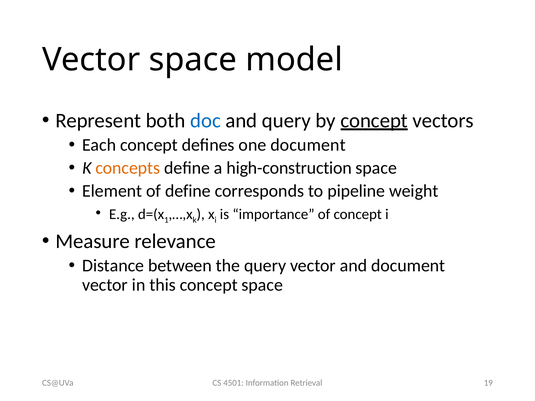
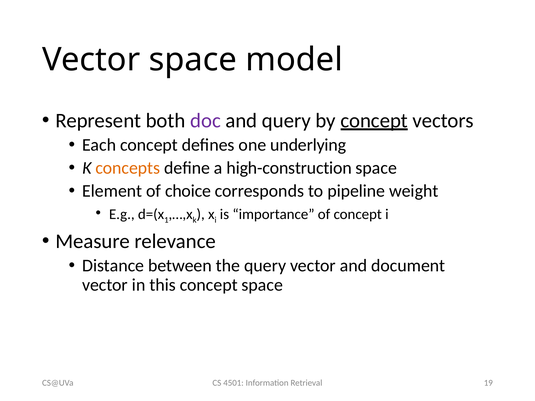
doc colour: blue -> purple
one document: document -> underlying
of define: define -> choice
